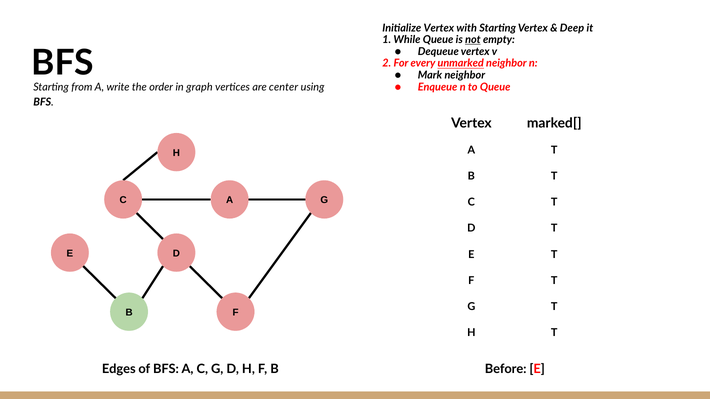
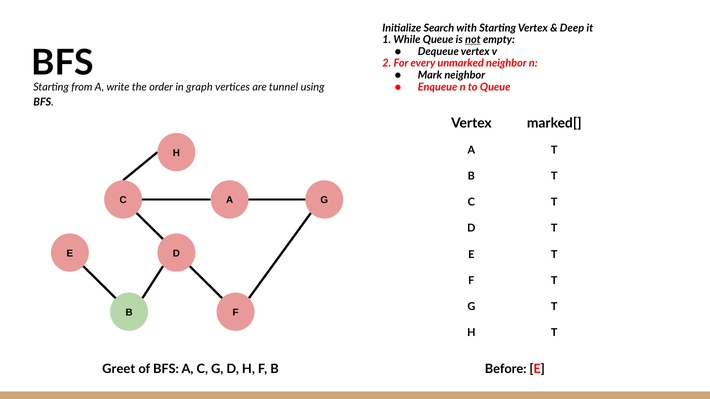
Initialize Vertex: Vertex -> Search
unmarked underline: present -> none
center: center -> tunnel
Edges: Edges -> Greet
